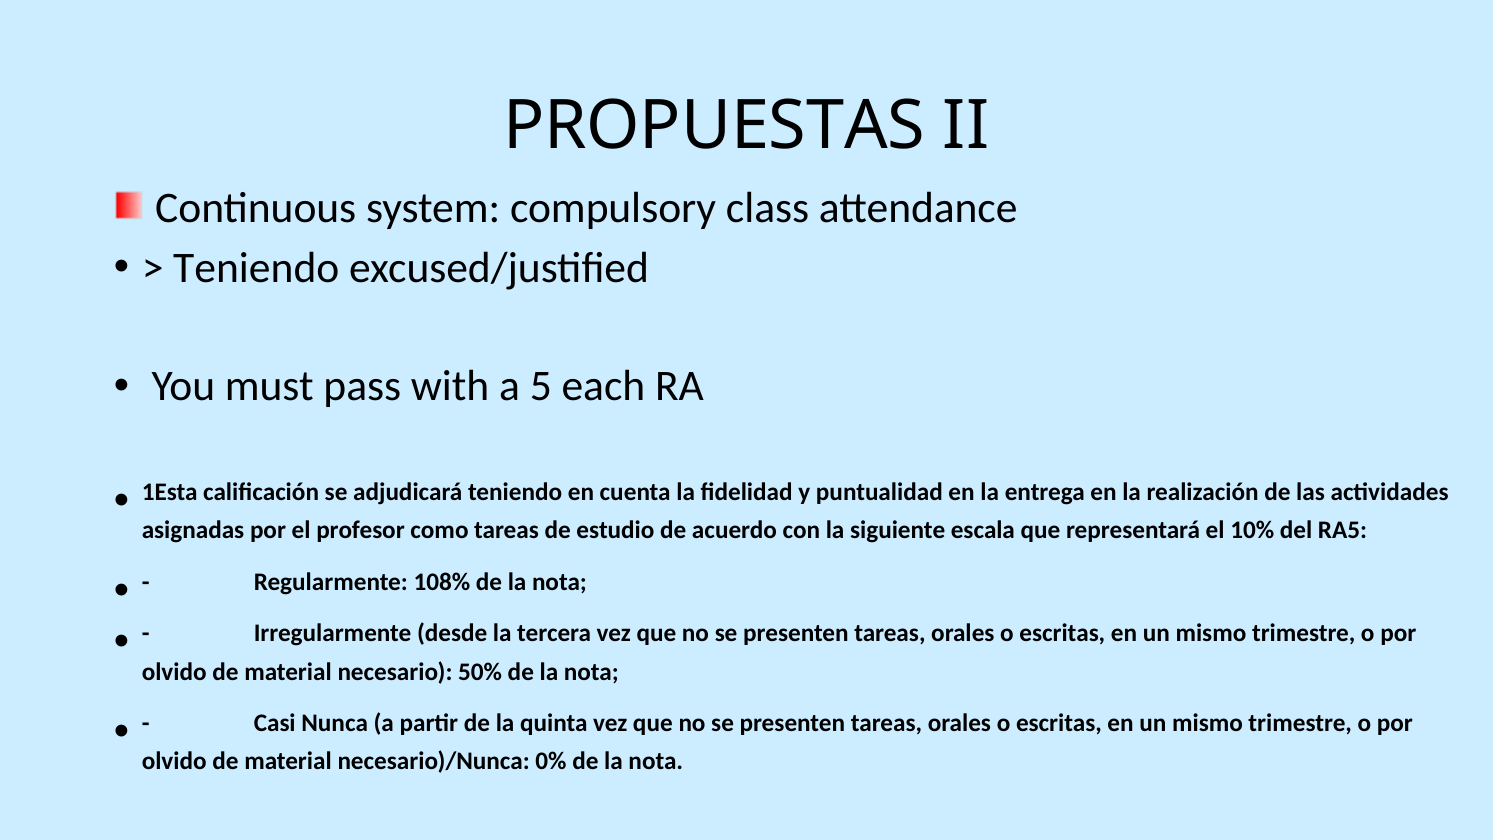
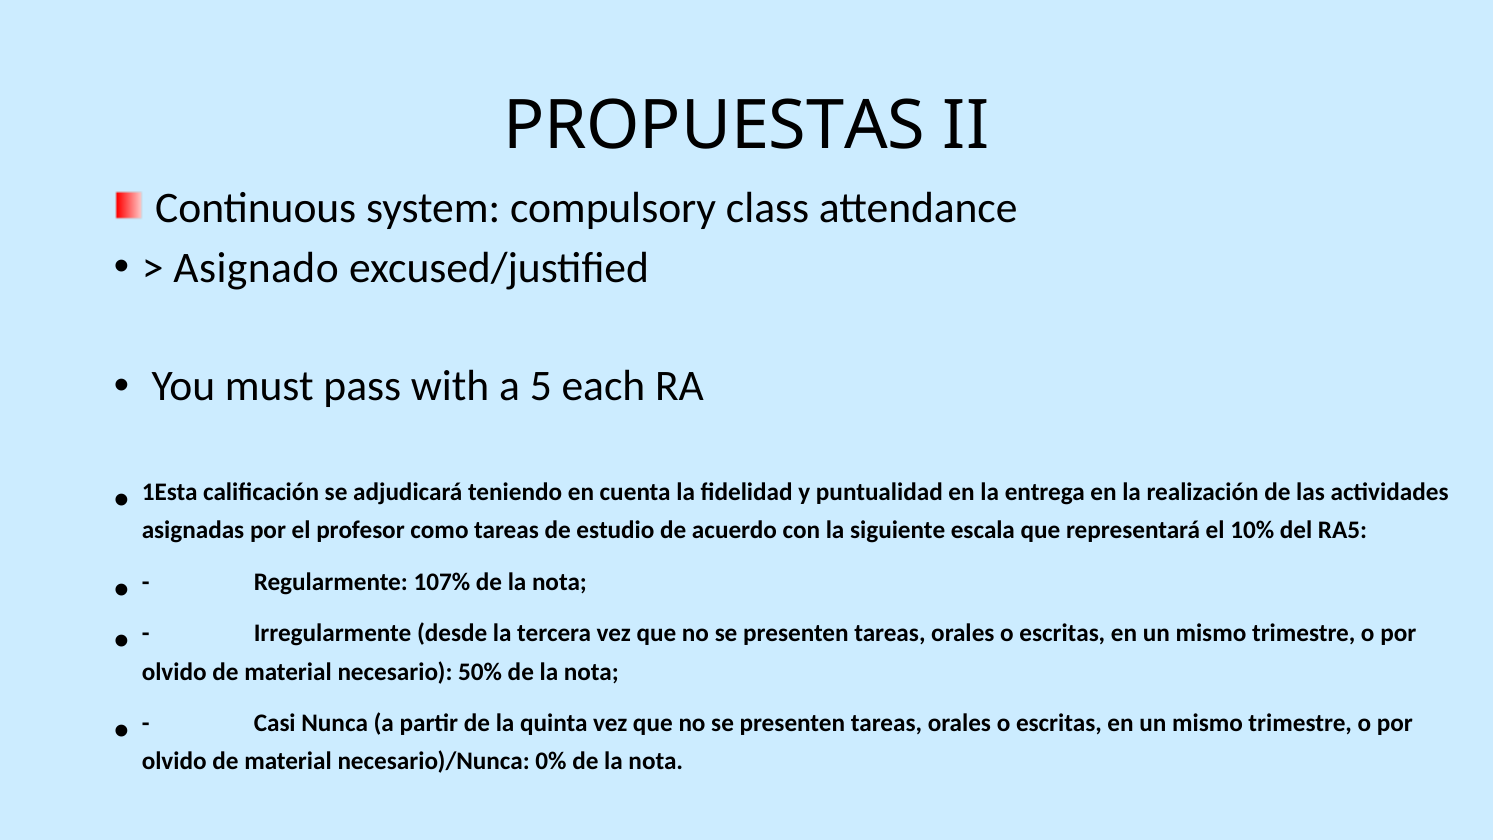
Teniendo at (256, 268): Teniendo -> Asignado
108%: 108% -> 107%
